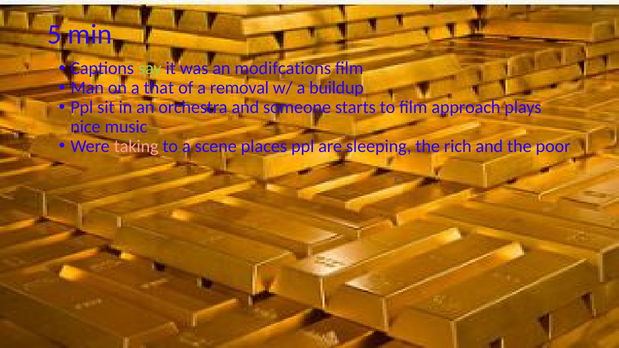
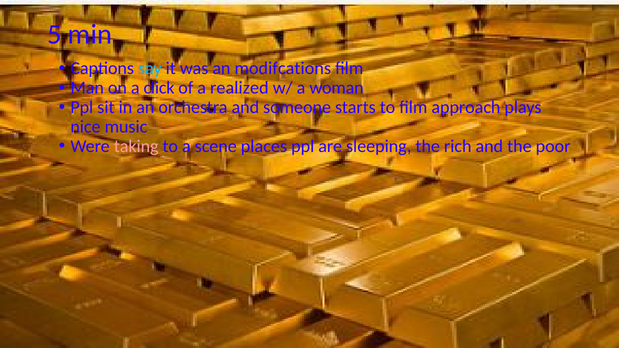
say colour: light green -> light blue
that: that -> click
removal: removal -> realized
buildup: buildup -> woman
